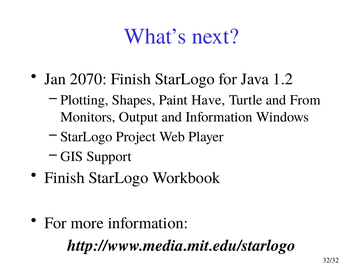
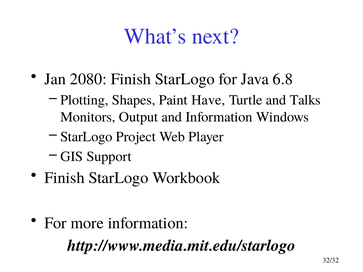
2070: 2070 -> 2080
1.2: 1.2 -> 6.8
From: From -> Talks
